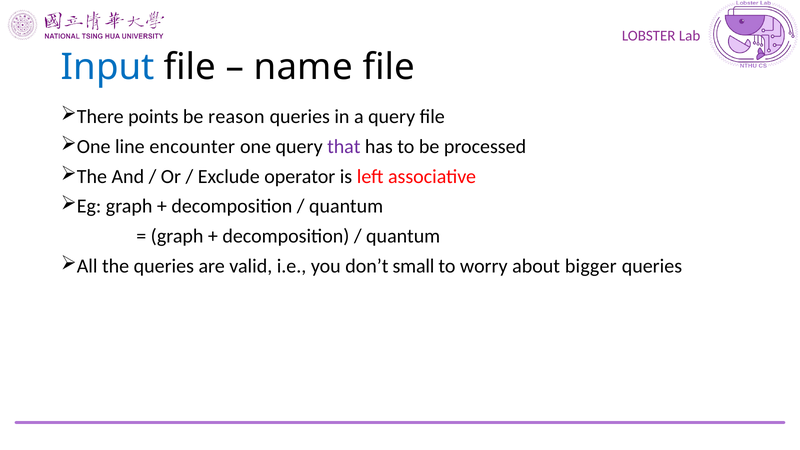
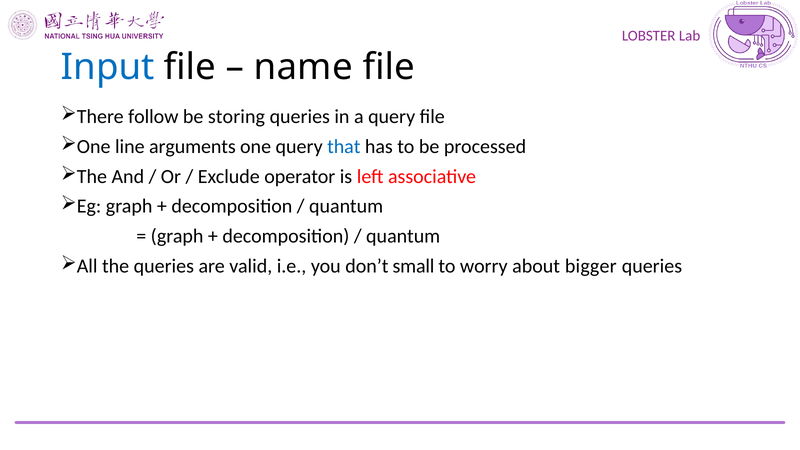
points: points -> follow
reason: reason -> storing
encounter: encounter -> arguments
that colour: purple -> blue
